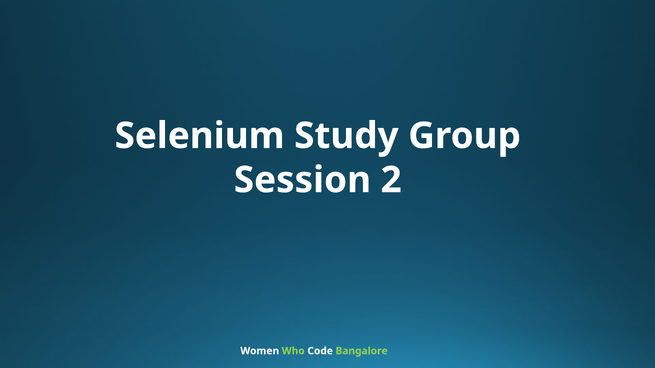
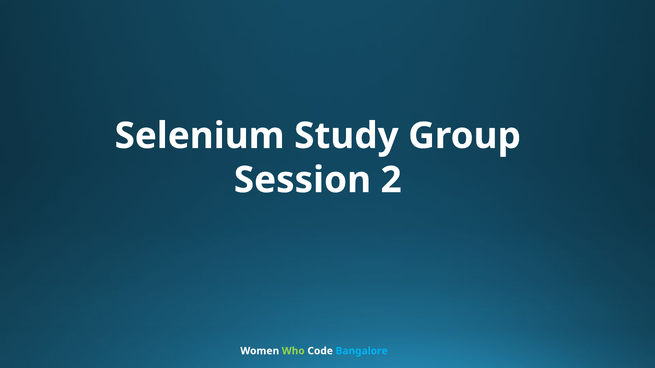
Bangalore colour: light green -> light blue
